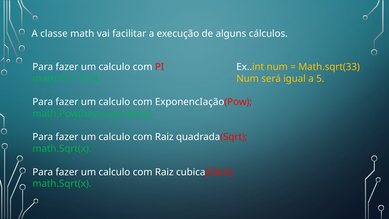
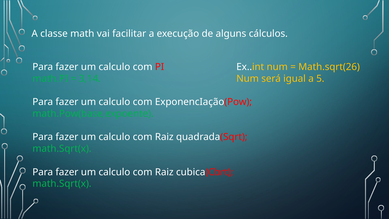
Math.sqrt(33: Math.sqrt(33 -> Math.sqrt(26
